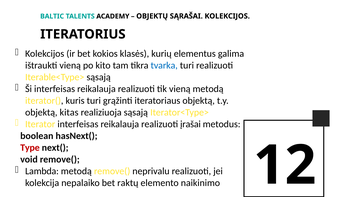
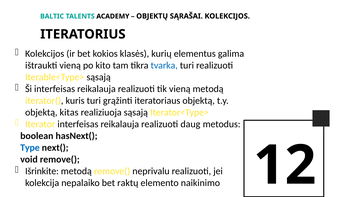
įrašai: įrašai -> daug
Type colour: red -> blue
Lambda: Lambda -> Išrinkite
